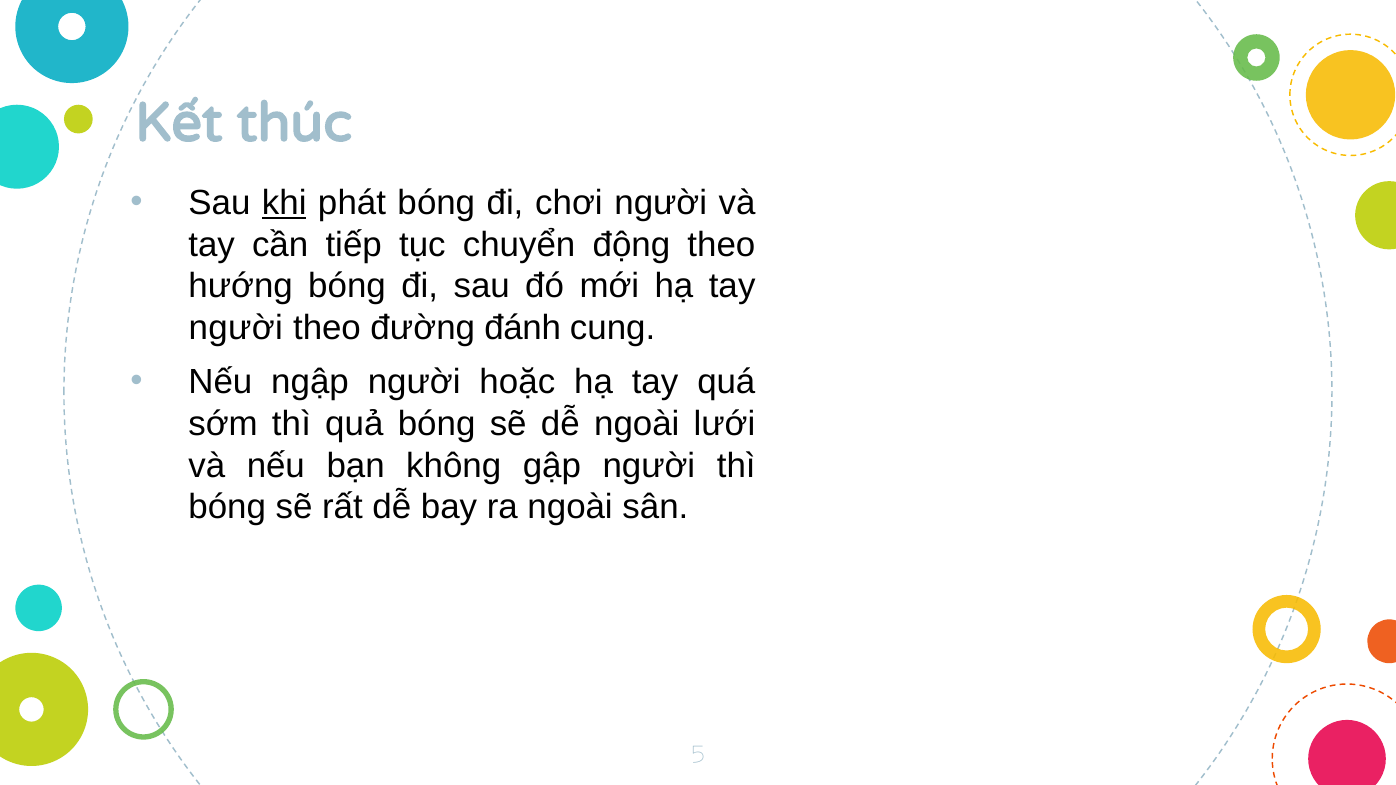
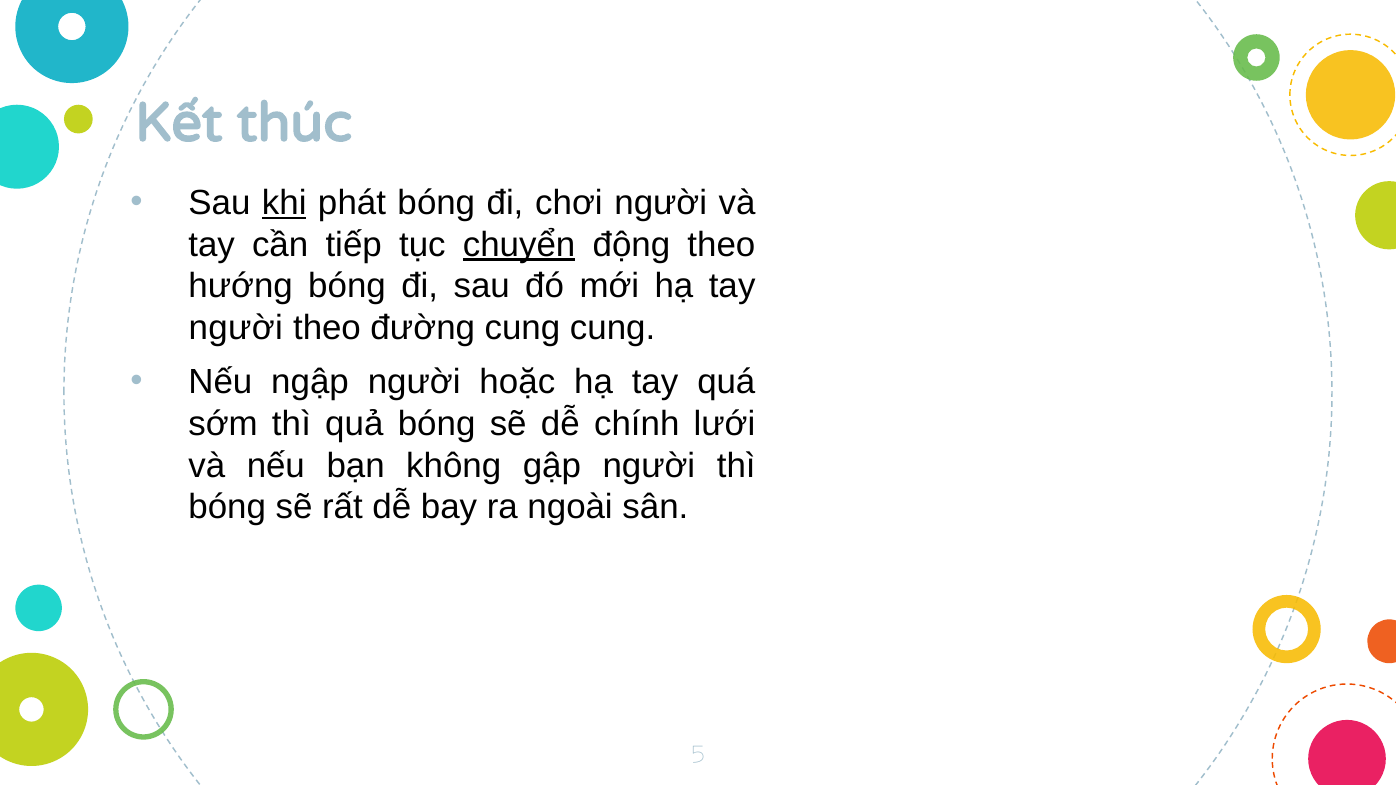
chuyển underline: none -> present
đường đánh: đánh -> cung
dễ ngoài: ngoài -> chính
